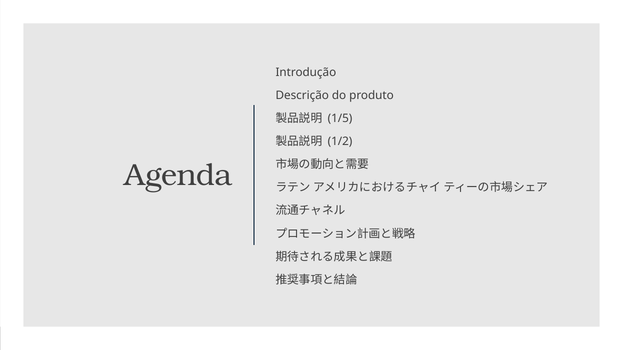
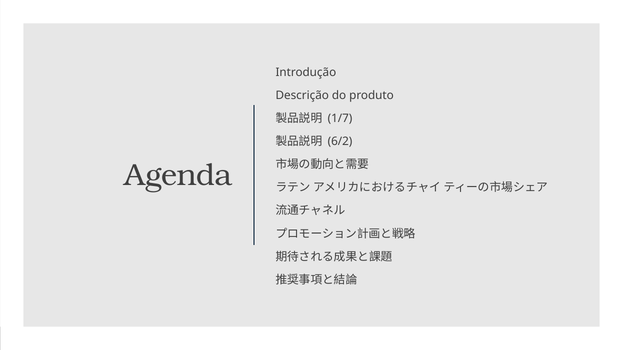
1/5: 1/5 -> 1/7
1/2: 1/2 -> 6/2
